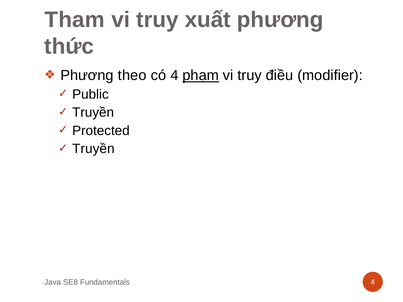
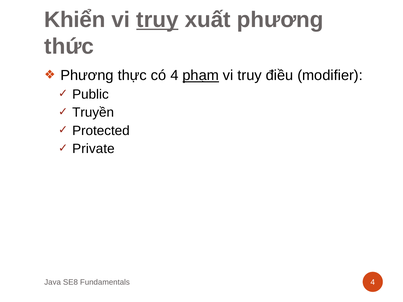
Tham: Tham -> Khiển
truy at (157, 20) underline: none -> present
theo: theo -> thực
Truyền at (93, 149): Truyền -> Private
